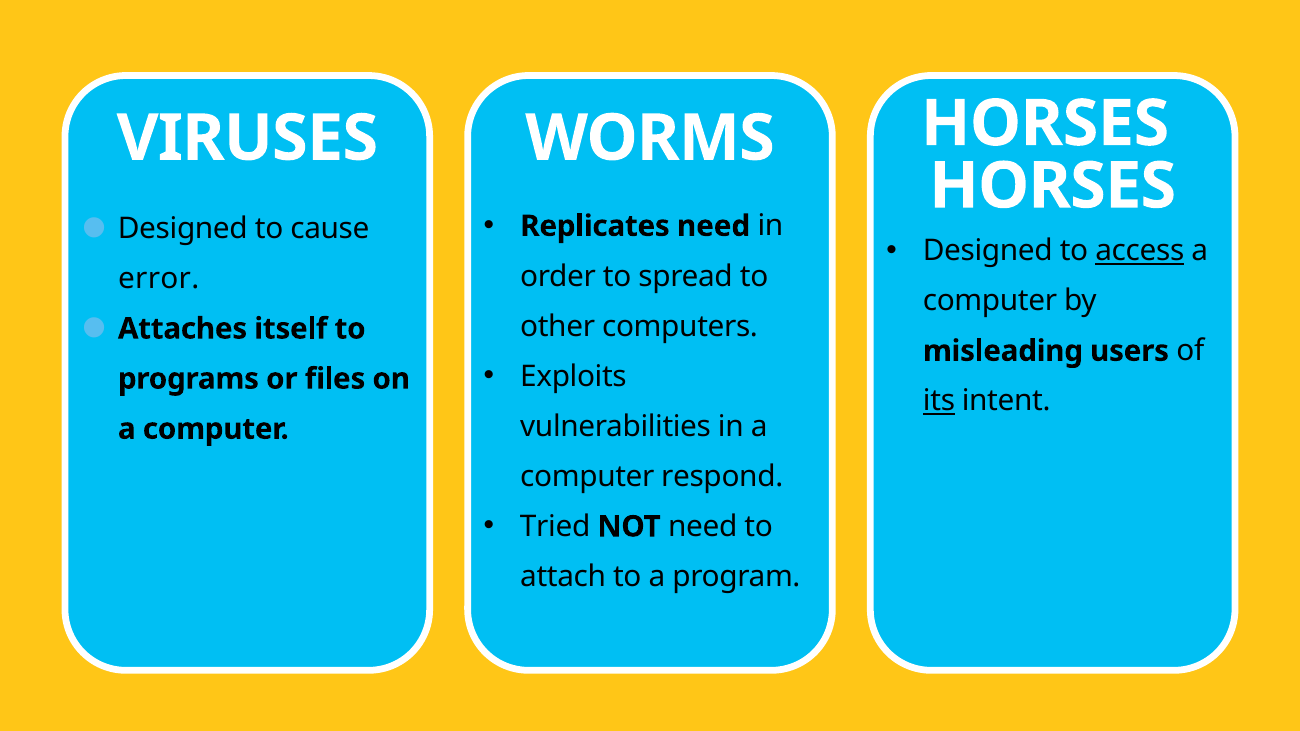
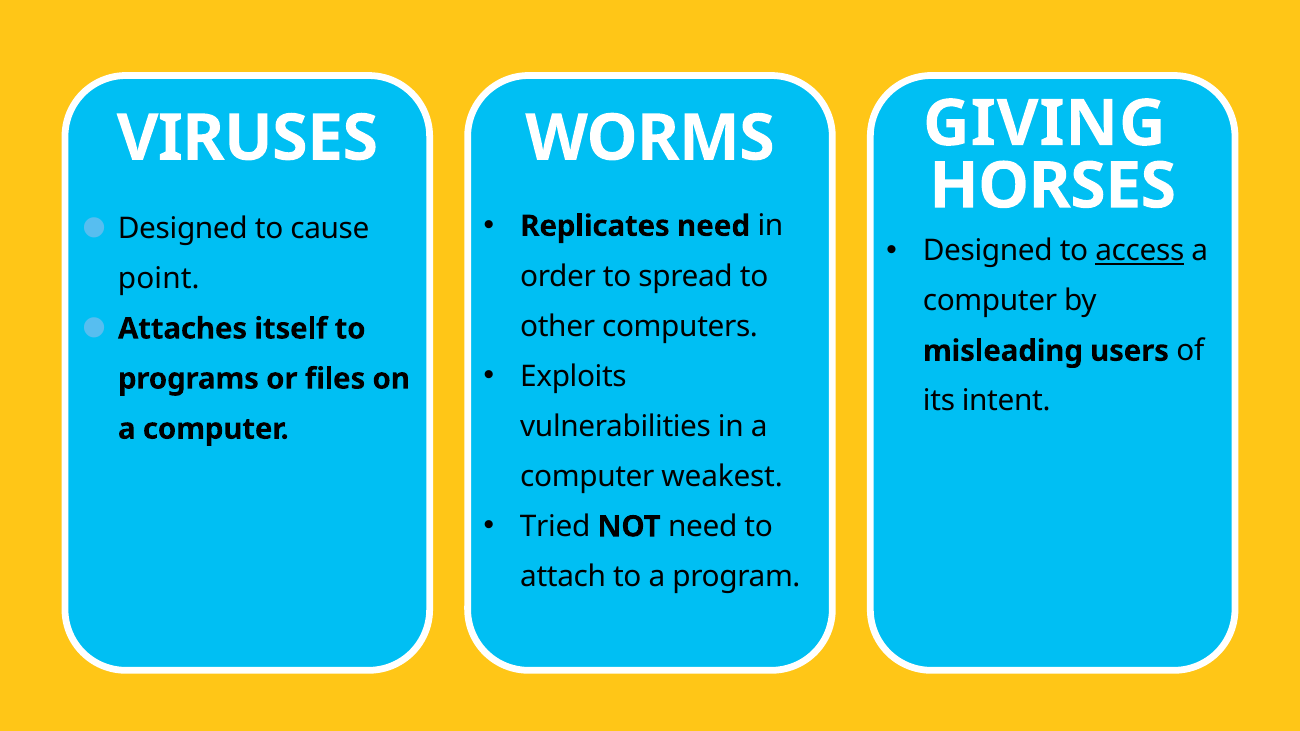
WORMS HORSES: HORSES -> GIVING
error: error -> point
its underline: present -> none
respond: respond -> weakest
